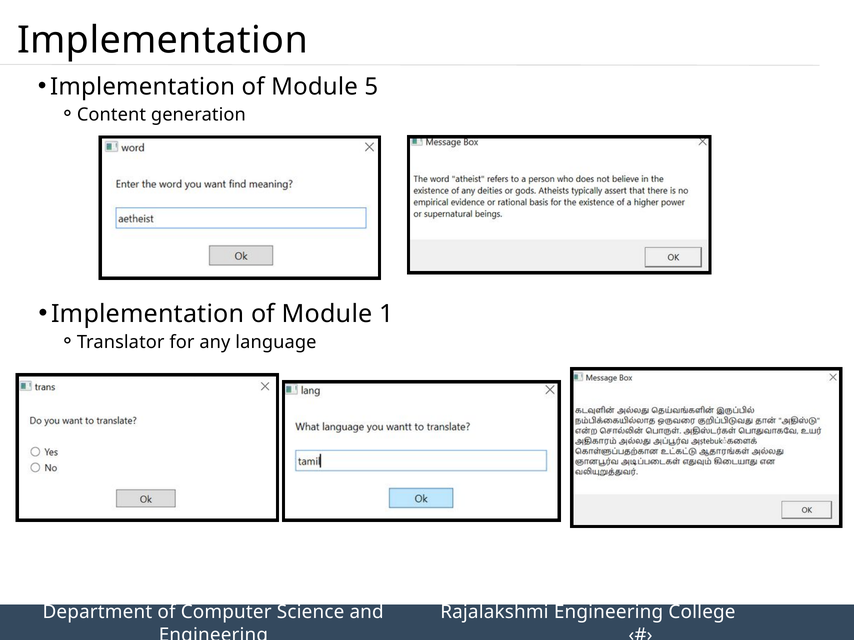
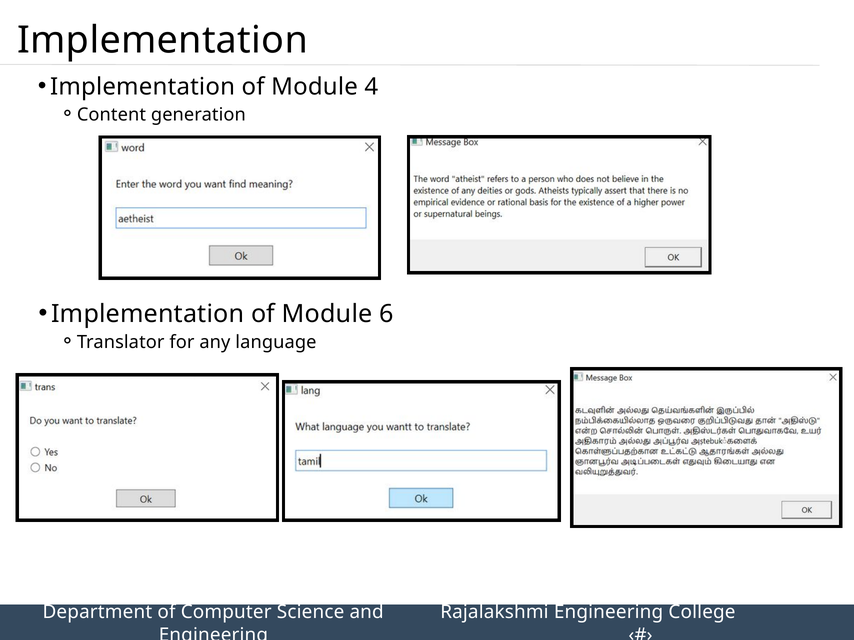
5: 5 -> 4
1: 1 -> 6
